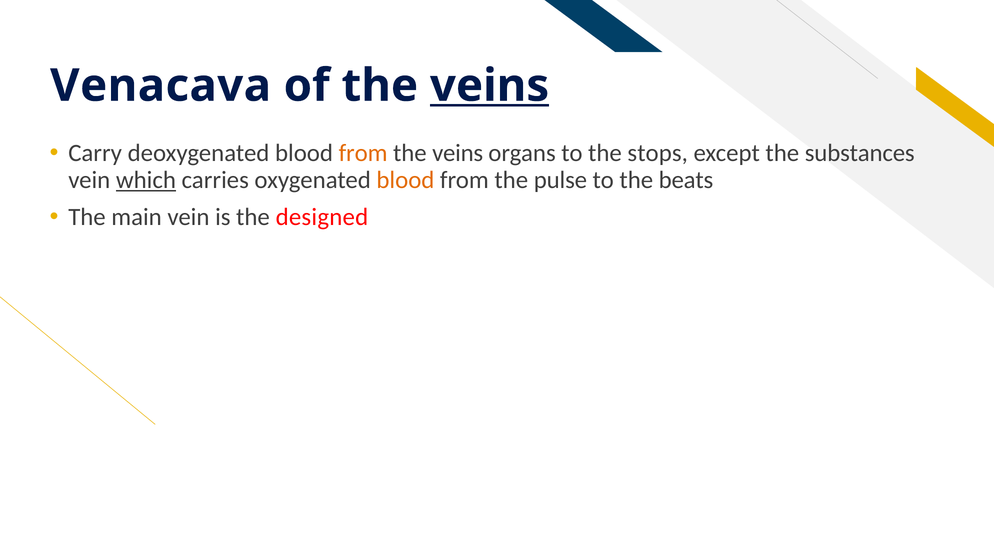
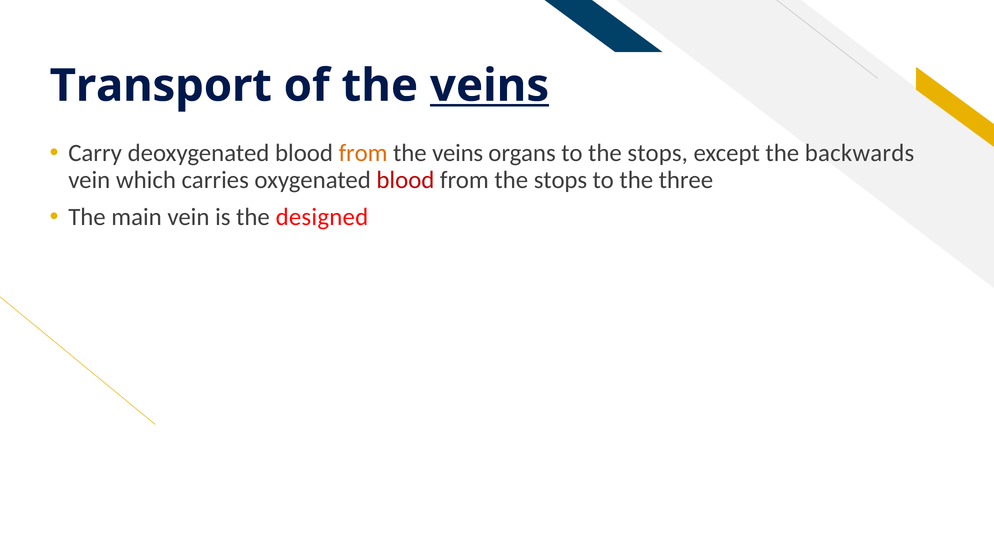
Venacava: Venacava -> Transport
substances: substances -> backwards
which underline: present -> none
blood at (405, 180) colour: orange -> red
from the pulse: pulse -> stops
beats: beats -> three
